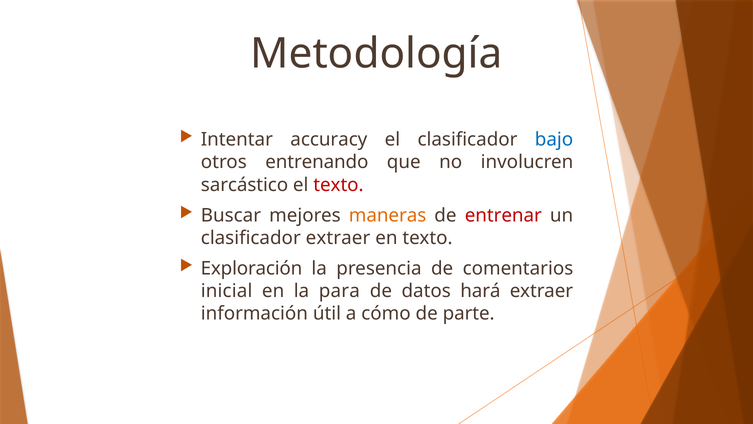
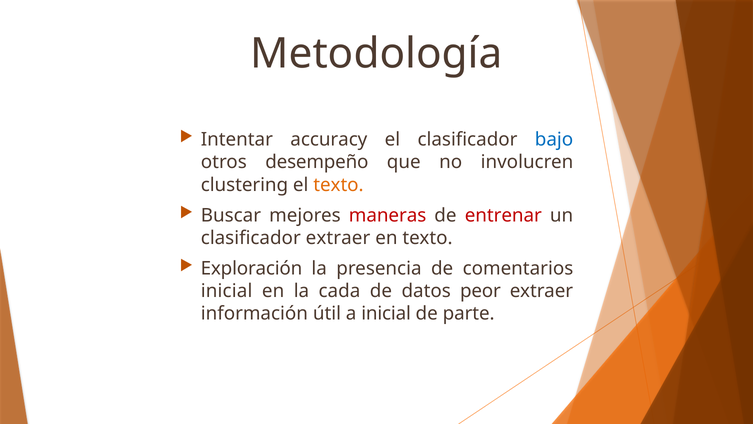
entrenando: entrenando -> desempeño
sarcástico: sarcástico -> clustering
texto at (338, 185) colour: red -> orange
maneras colour: orange -> red
para: para -> cada
hará: hará -> peor
a cómo: cómo -> inicial
